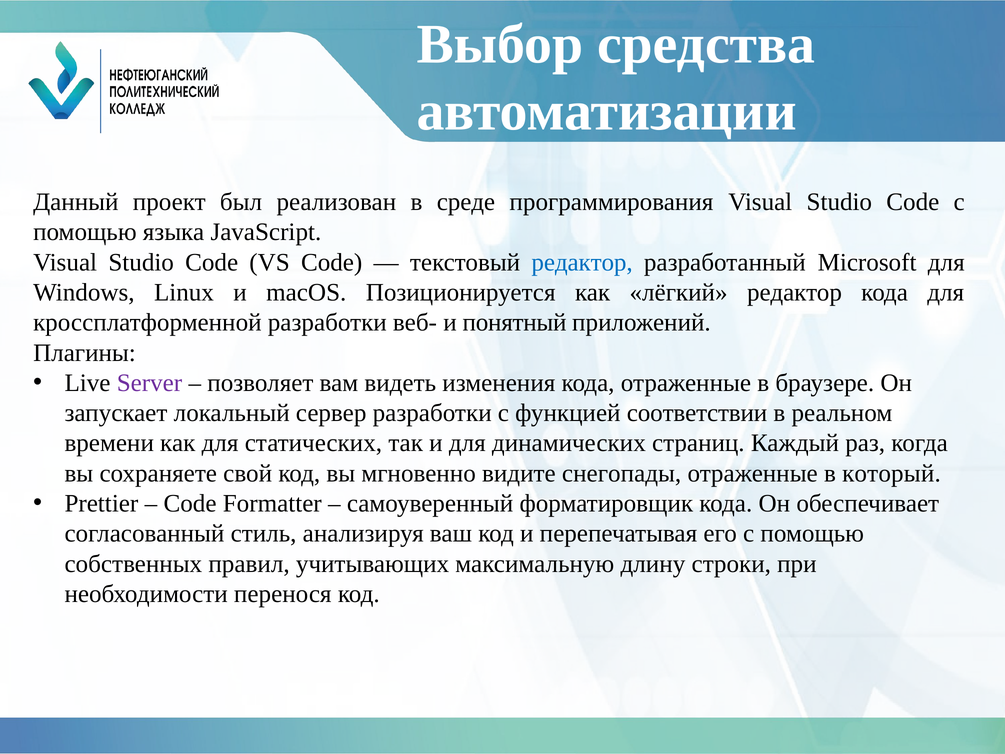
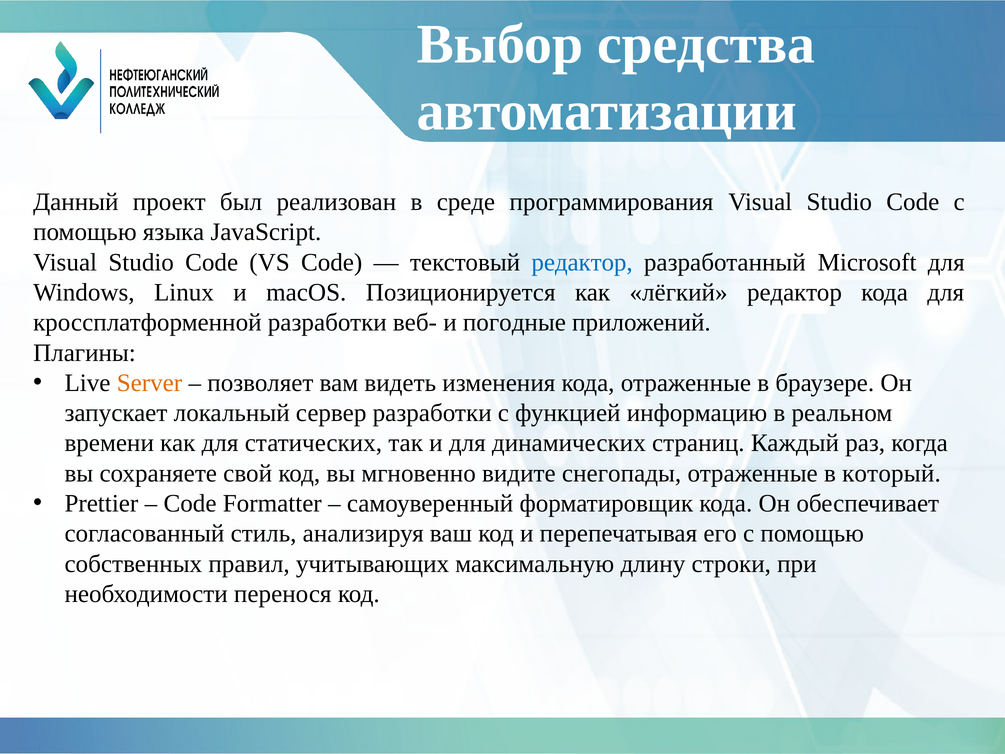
понятный: понятный -> погодные
Server colour: purple -> orange
соответствии: соответствии -> информацию
